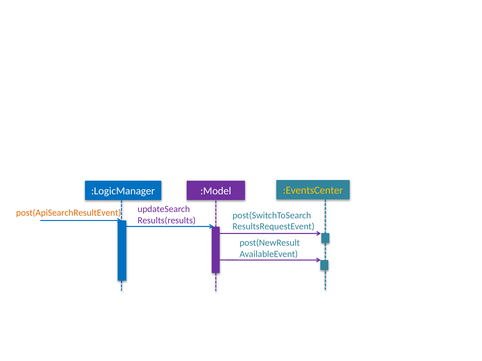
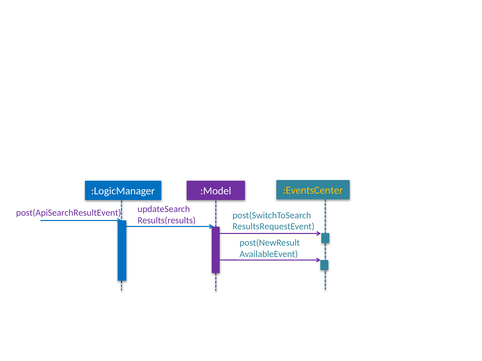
post(ApiSearchResultEvent colour: orange -> purple
